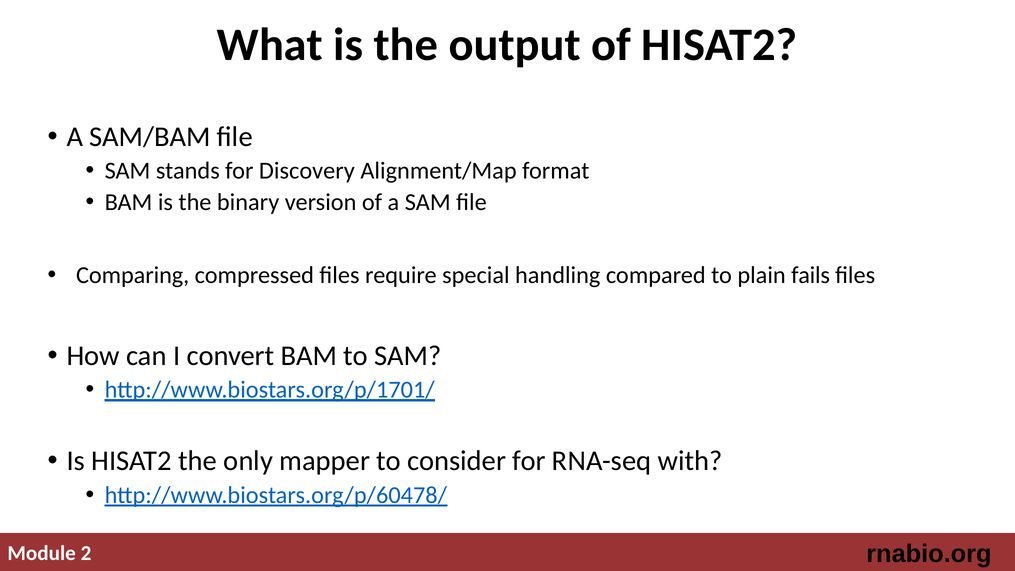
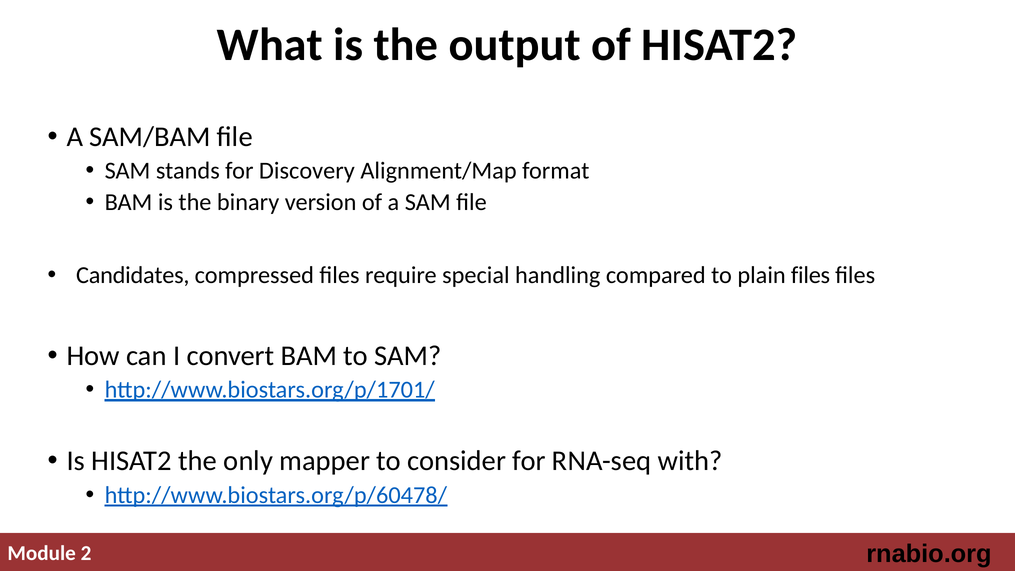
Comparing: Comparing -> Candidates
plain fails: fails -> files
